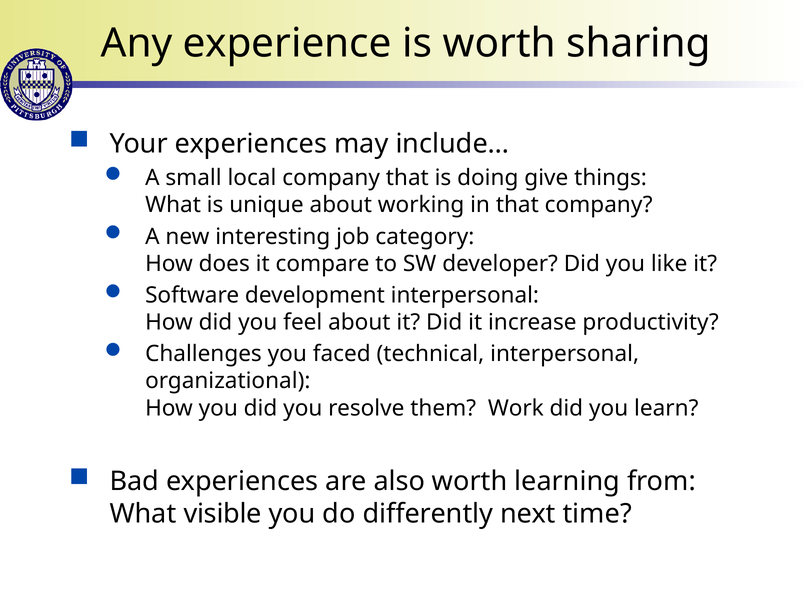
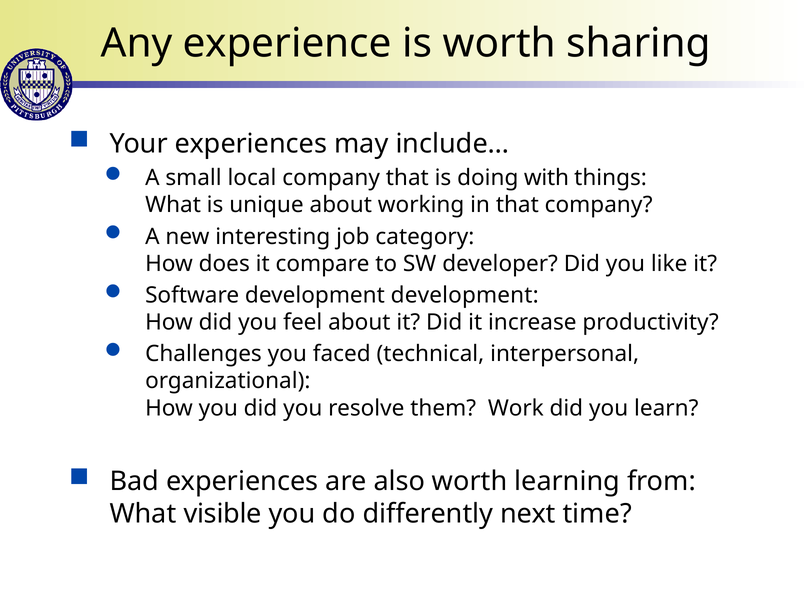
give: give -> with
development interpersonal: interpersonal -> development
